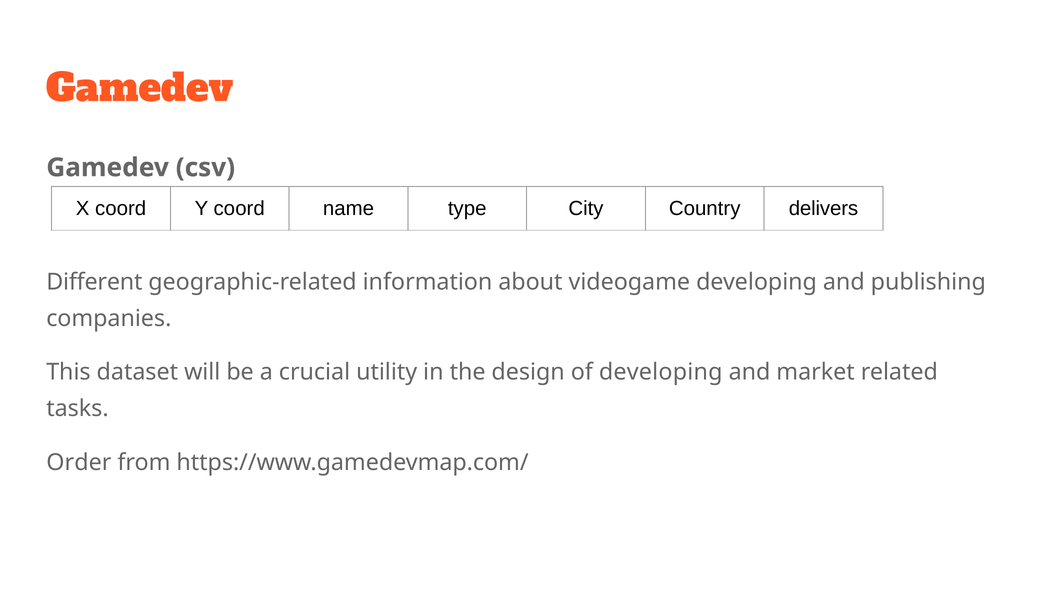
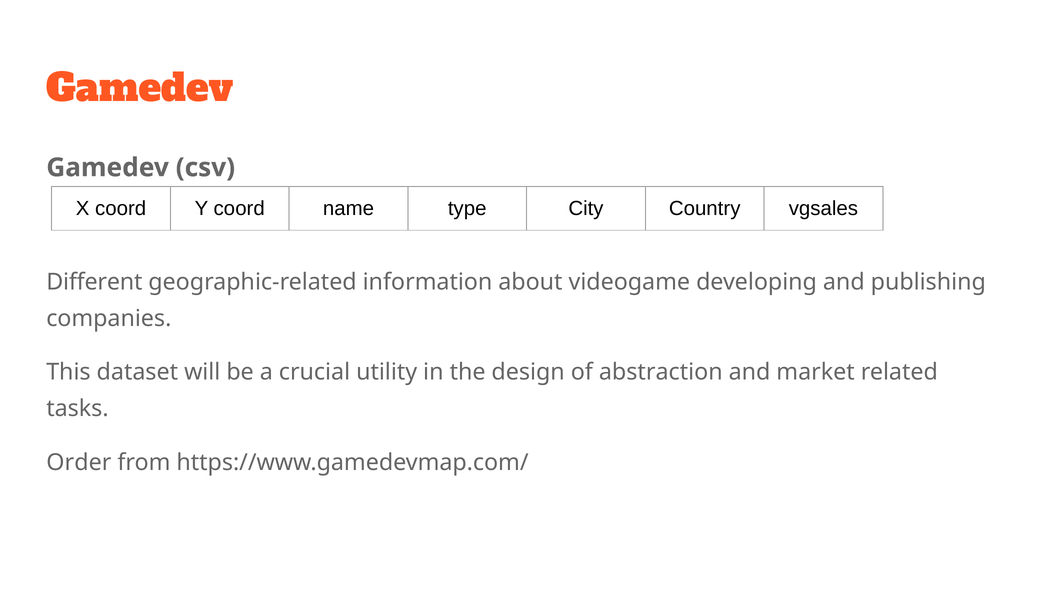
delivers: delivers -> vgsales
of developing: developing -> abstraction
